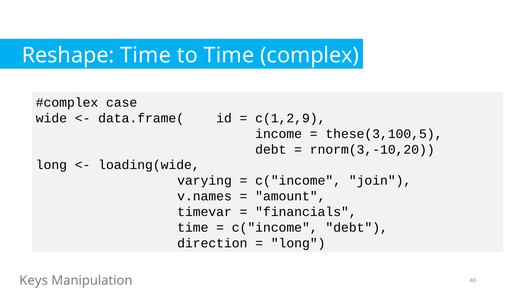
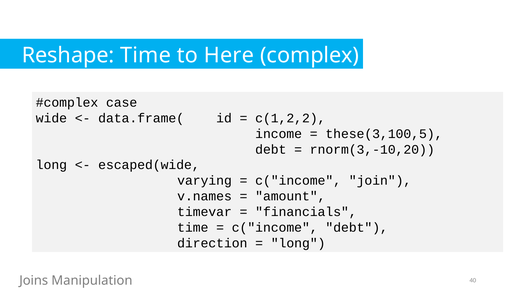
to Time: Time -> Here
c(1,2,9: c(1,2,9 -> c(1,2,2
loading(wide: loading(wide -> escaped(wide
Keys: Keys -> Joins
